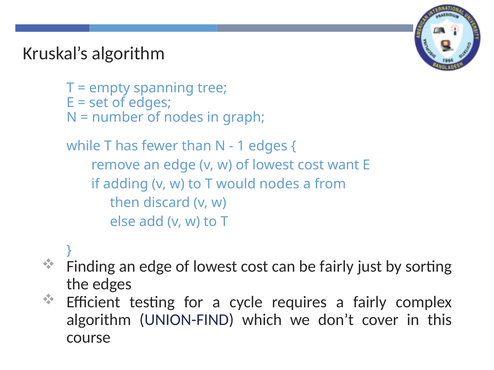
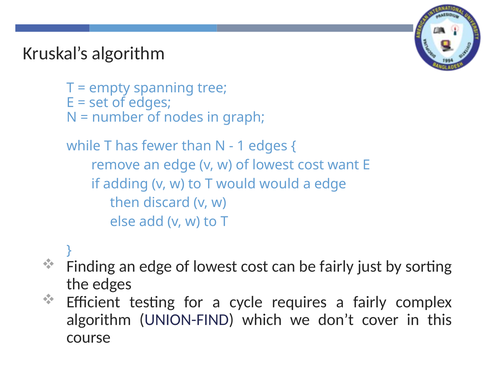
would nodes: nodes -> would
a from: from -> edge
